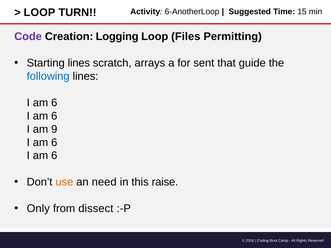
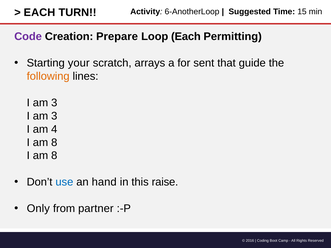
LOOP at (39, 13): LOOP -> EACH
Logging: Logging -> Prepare
Loop Files: Files -> Each
Starting lines: lines -> your
following colour: blue -> orange
6 at (54, 103): 6 -> 3
6 at (54, 116): 6 -> 3
9: 9 -> 4
6 at (54, 143): 6 -> 8
6 at (54, 156): 6 -> 8
use colour: orange -> blue
need: need -> hand
dissect: dissect -> partner
